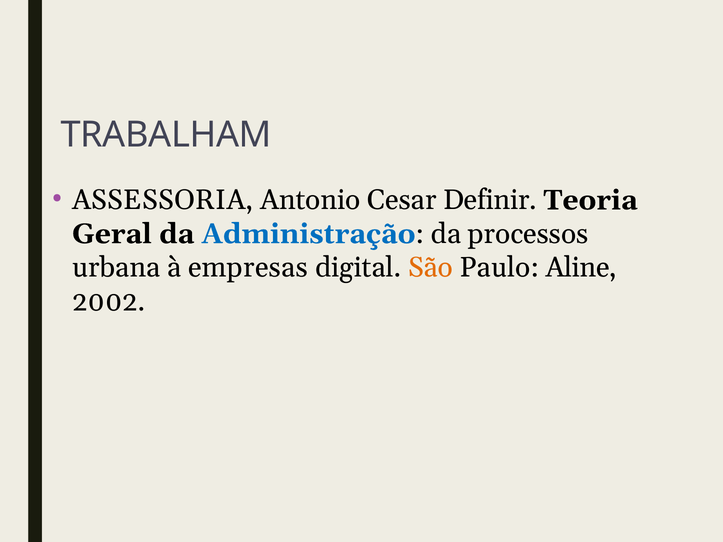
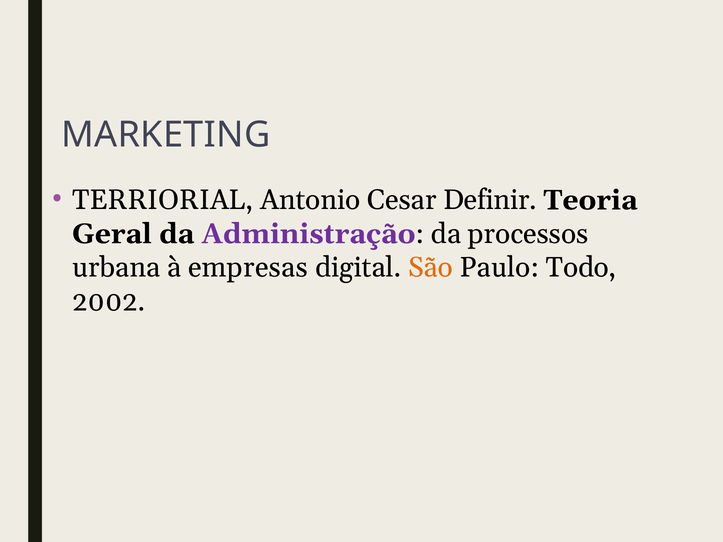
TRABALHAM: TRABALHAM -> MARKETING
ASSESSORIA: ASSESSORIA -> TERRIORIAL
Administração colour: blue -> purple
Aline: Aline -> Todo
